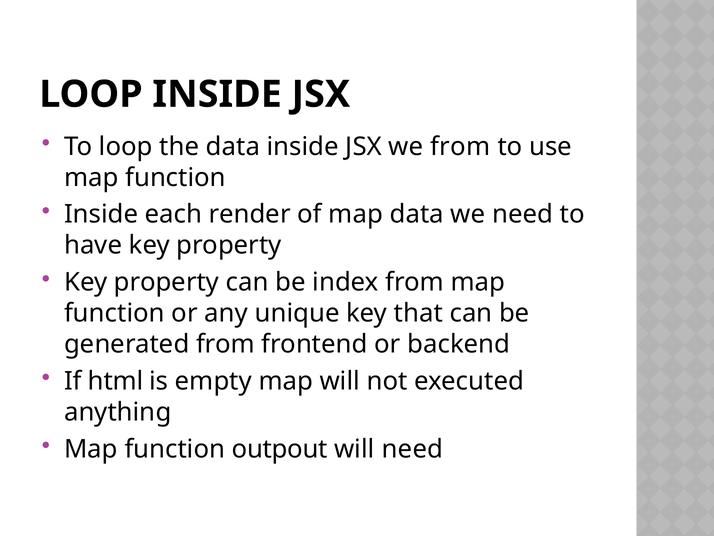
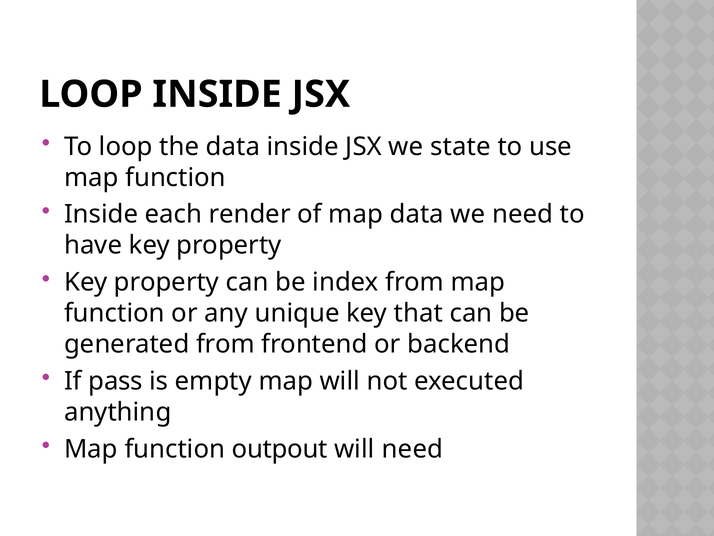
we from: from -> state
html: html -> pass
